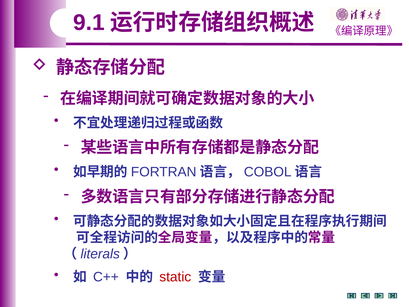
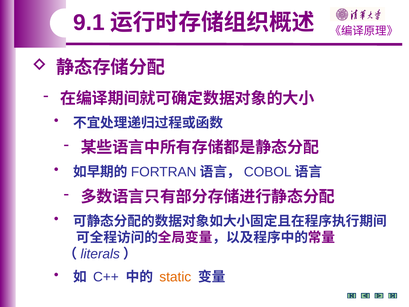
static colour: red -> orange
